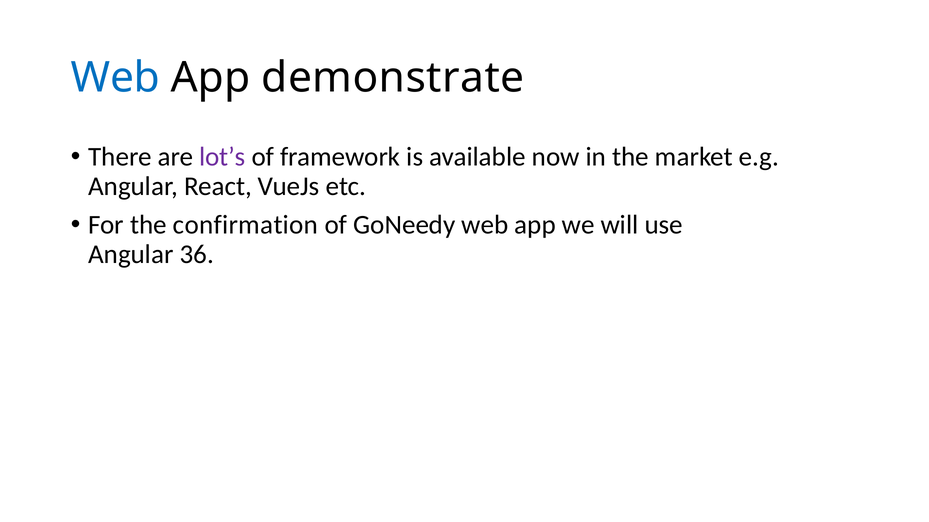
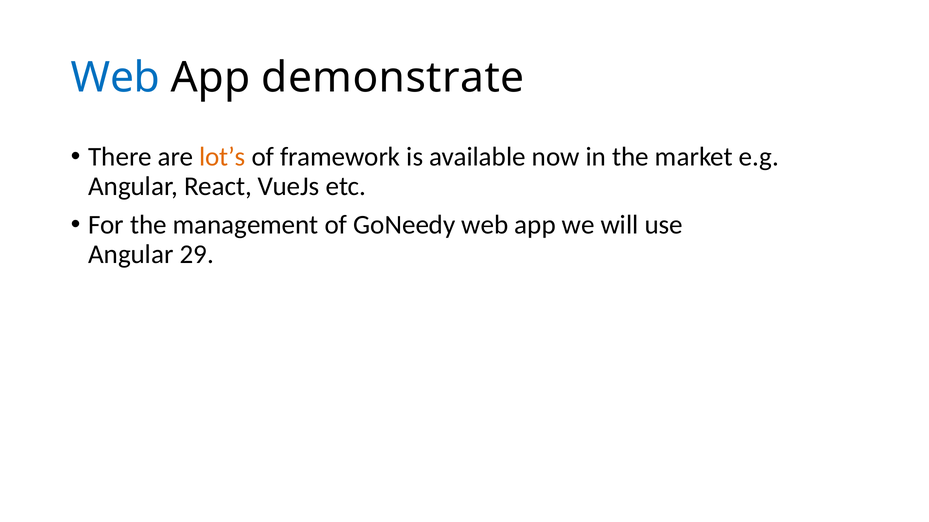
lot’s colour: purple -> orange
confirmation: confirmation -> management
36: 36 -> 29
